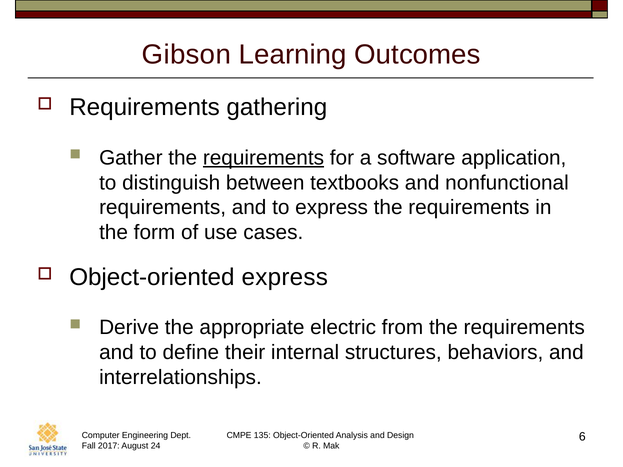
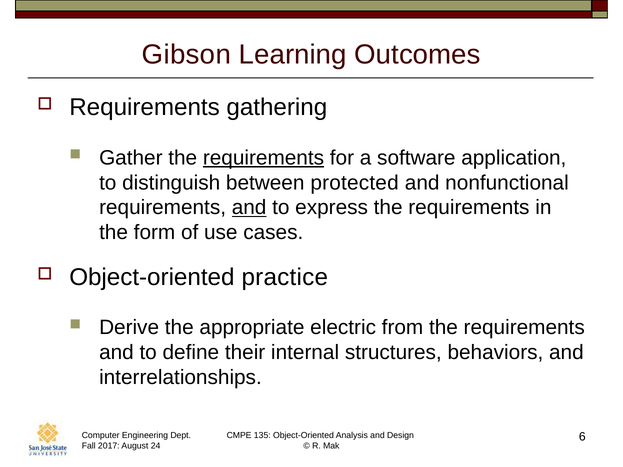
textbooks: textbooks -> protected
and at (249, 208) underline: none -> present
Object-oriented express: express -> practice
